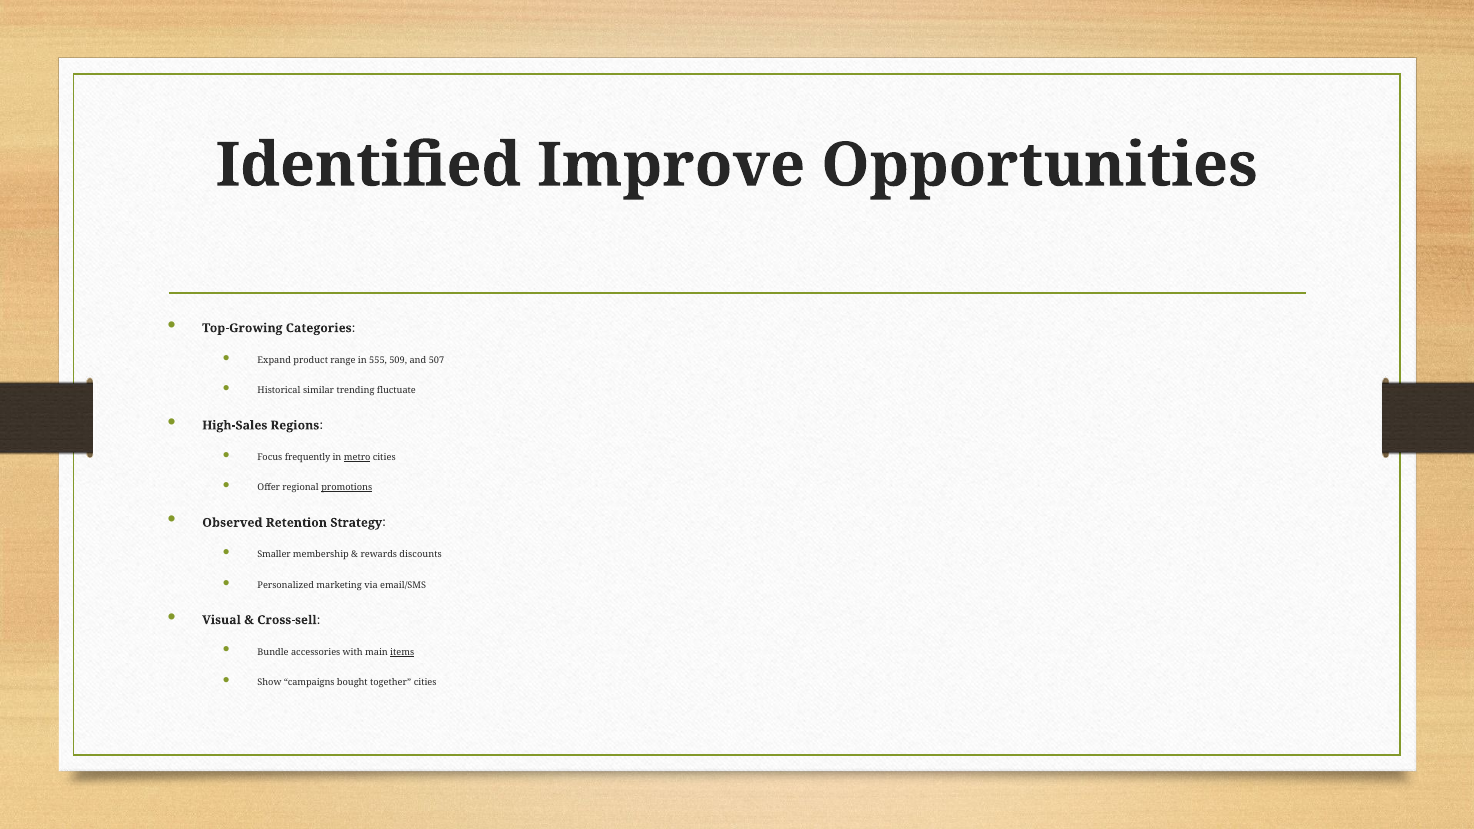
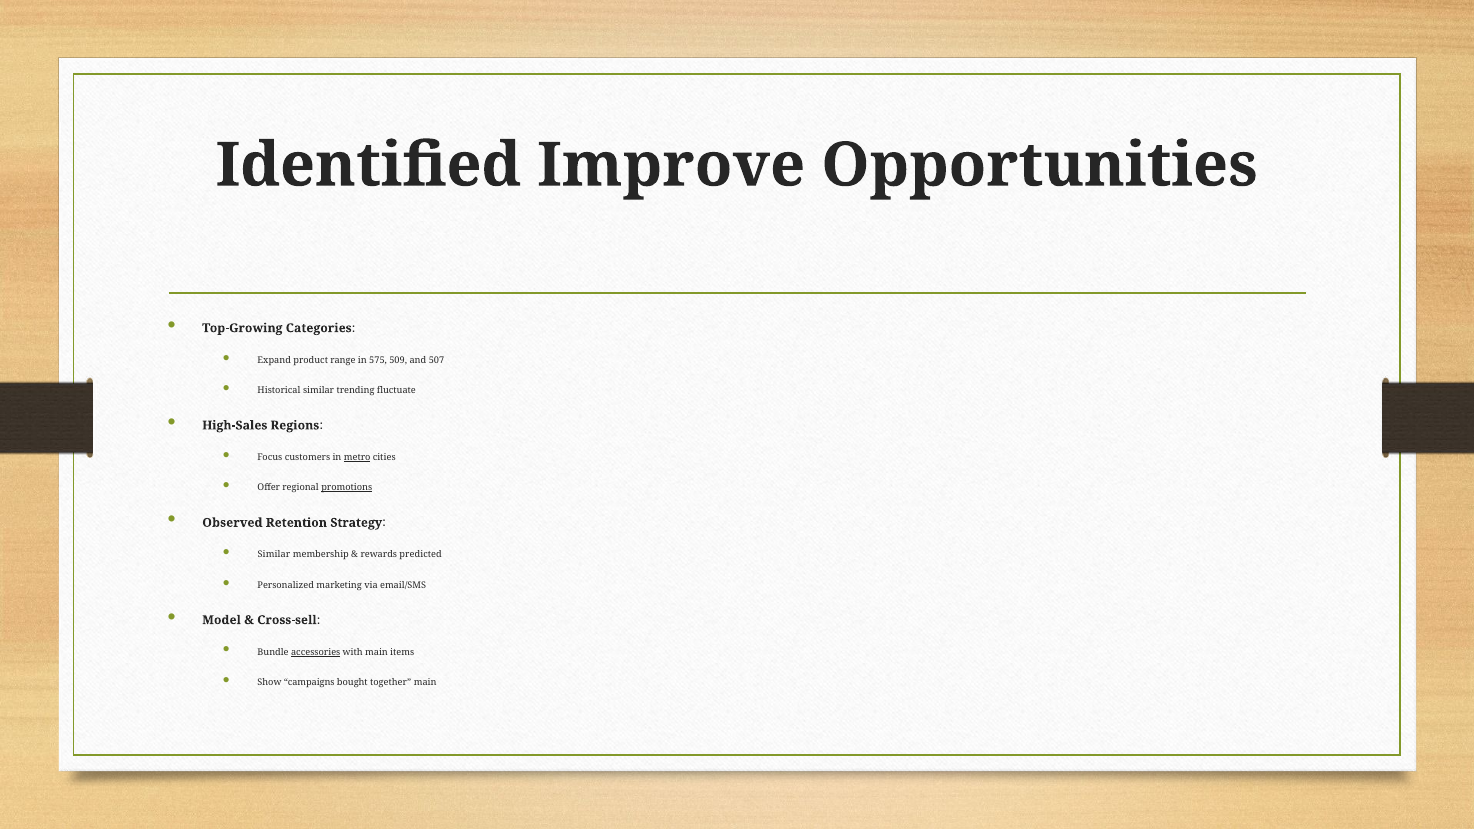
555: 555 -> 575
frequently: frequently -> customers
Smaller at (274, 555): Smaller -> Similar
discounts: discounts -> predicted
Visual: Visual -> Model
accessories underline: none -> present
items underline: present -> none
together cities: cities -> main
